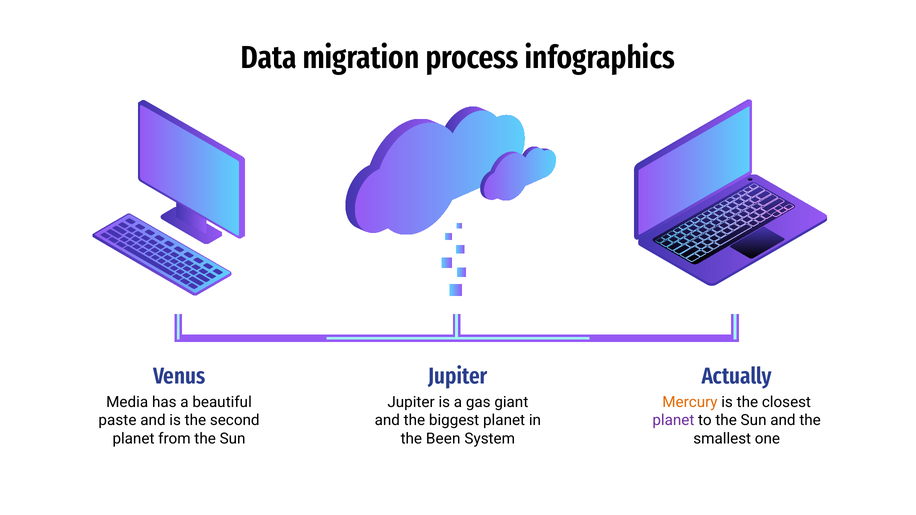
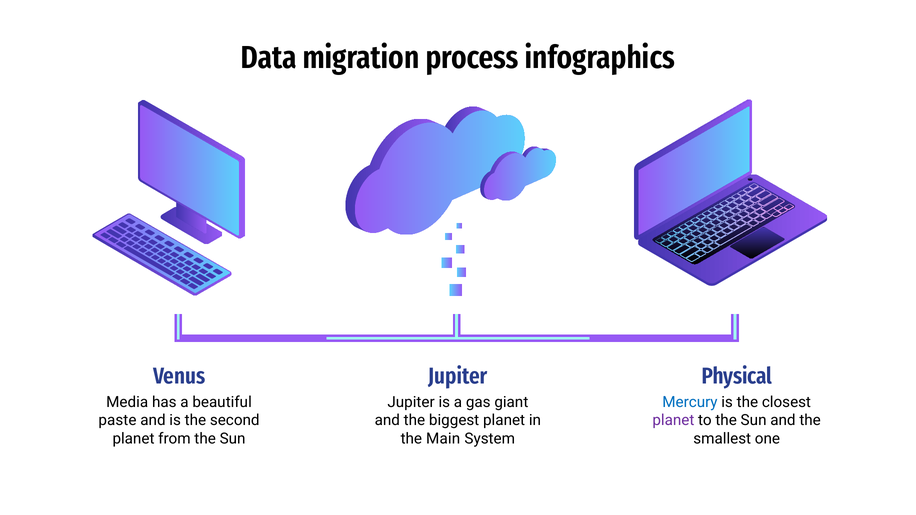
Actually: Actually -> Physical
Mercury colour: orange -> blue
Been: Been -> Main
